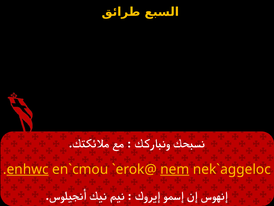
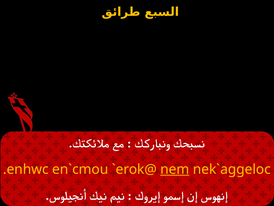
enhwc underline: present -> none
